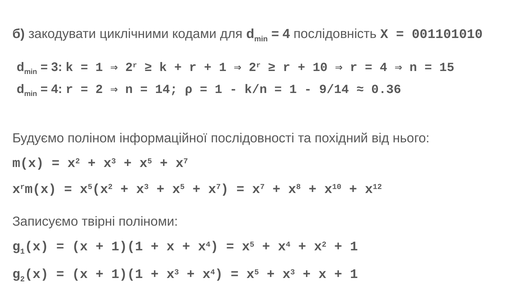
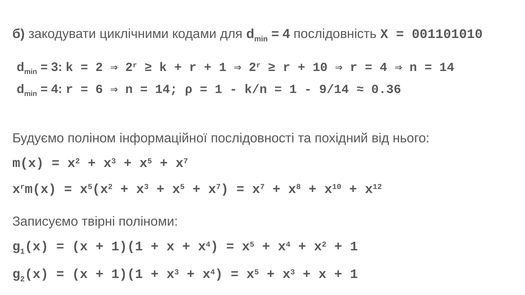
1 at (99, 67): 1 -> 2
15 at (447, 67): 15 -> 14
2 at (99, 89): 2 -> 6
